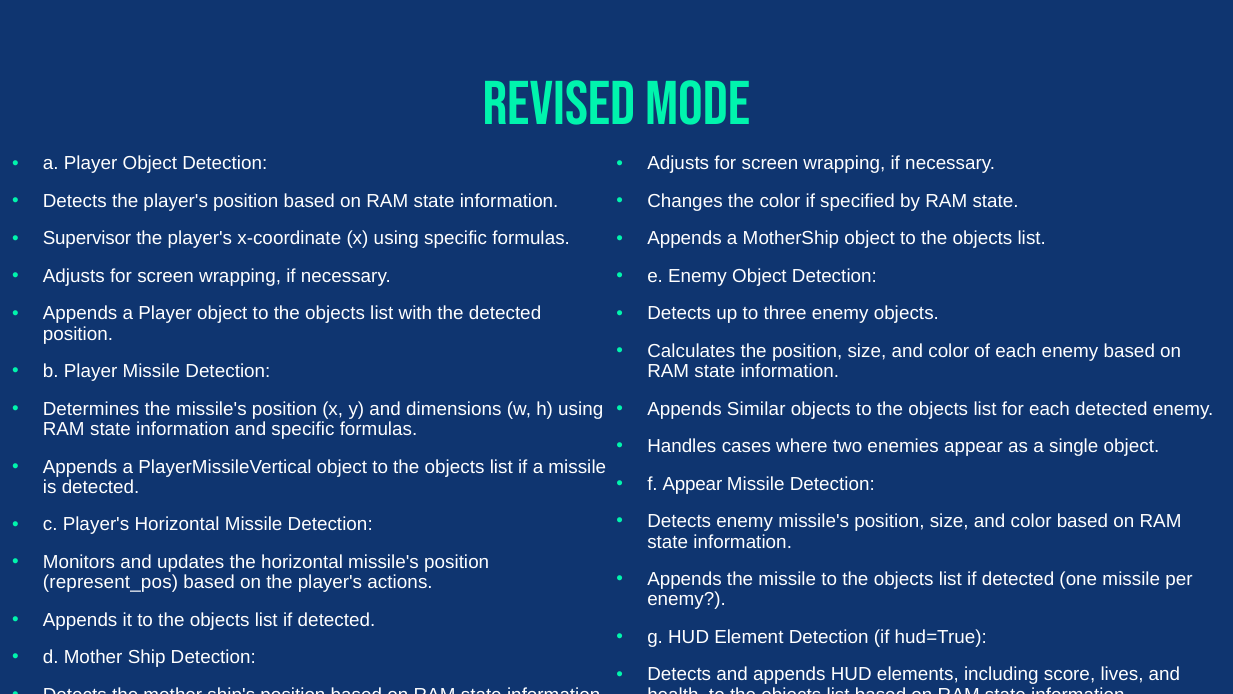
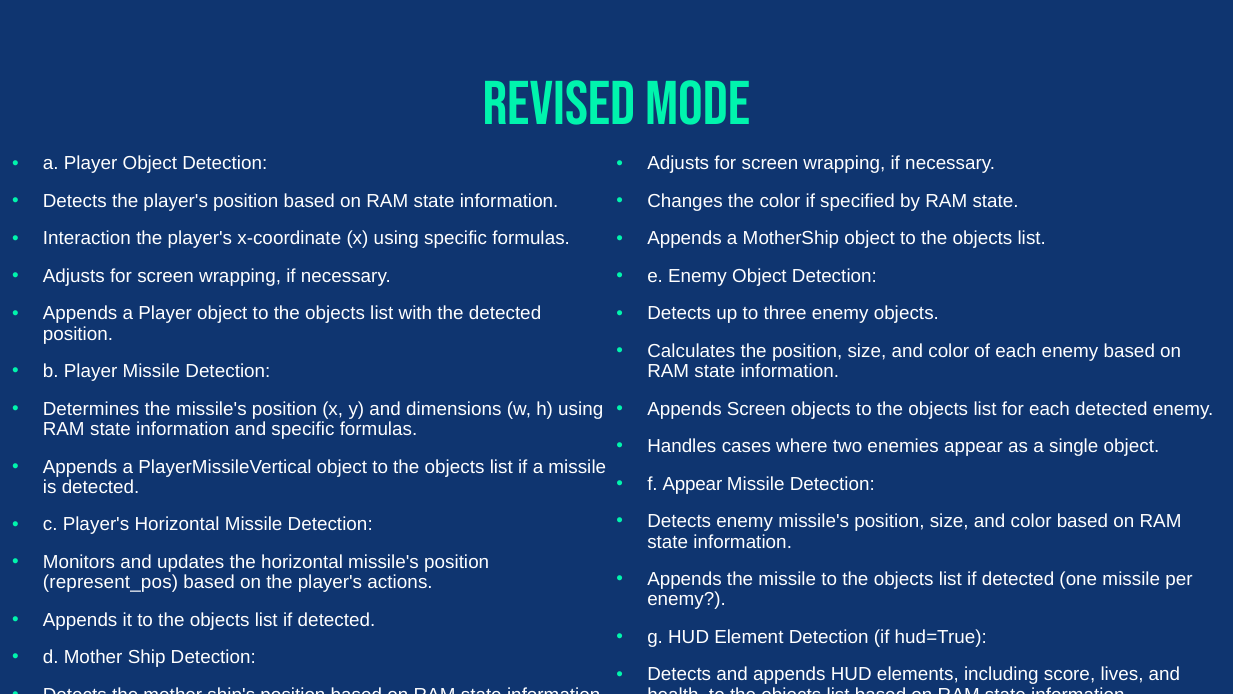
Supervisor: Supervisor -> Interaction
Appends Similar: Similar -> Screen
